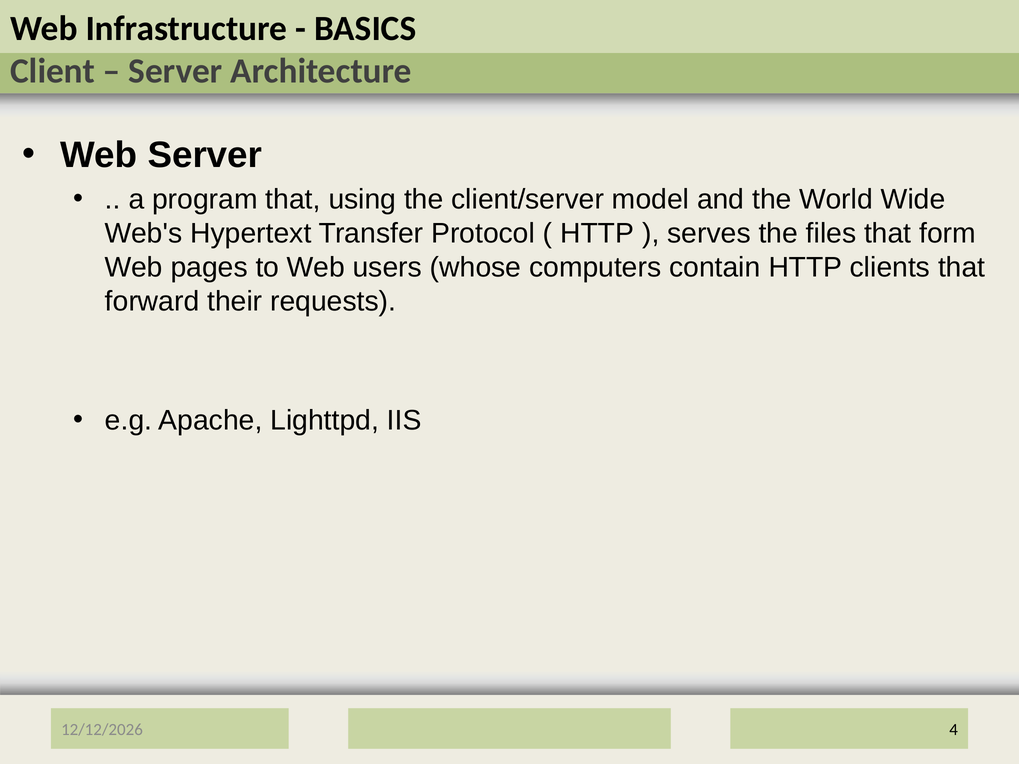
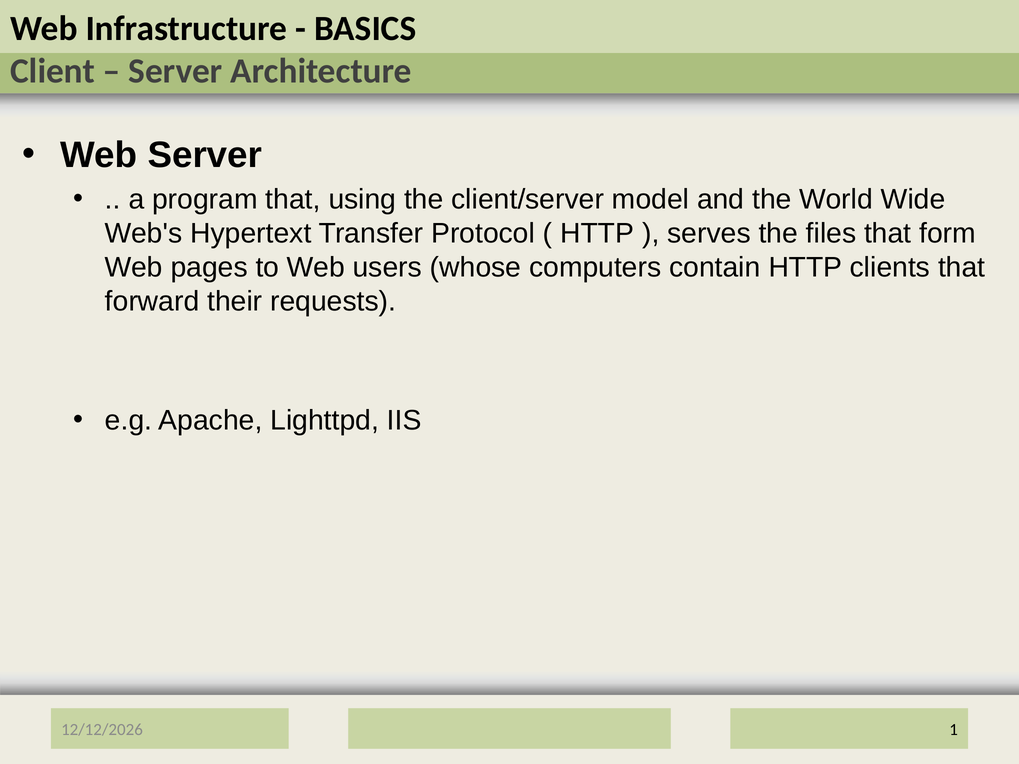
4: 4 -> 1
